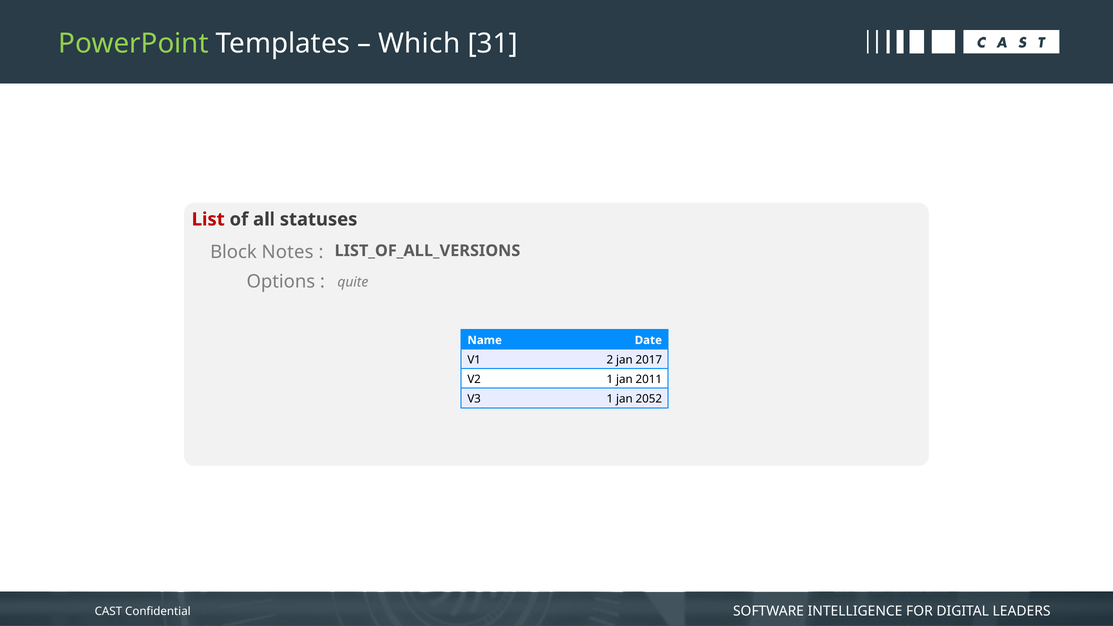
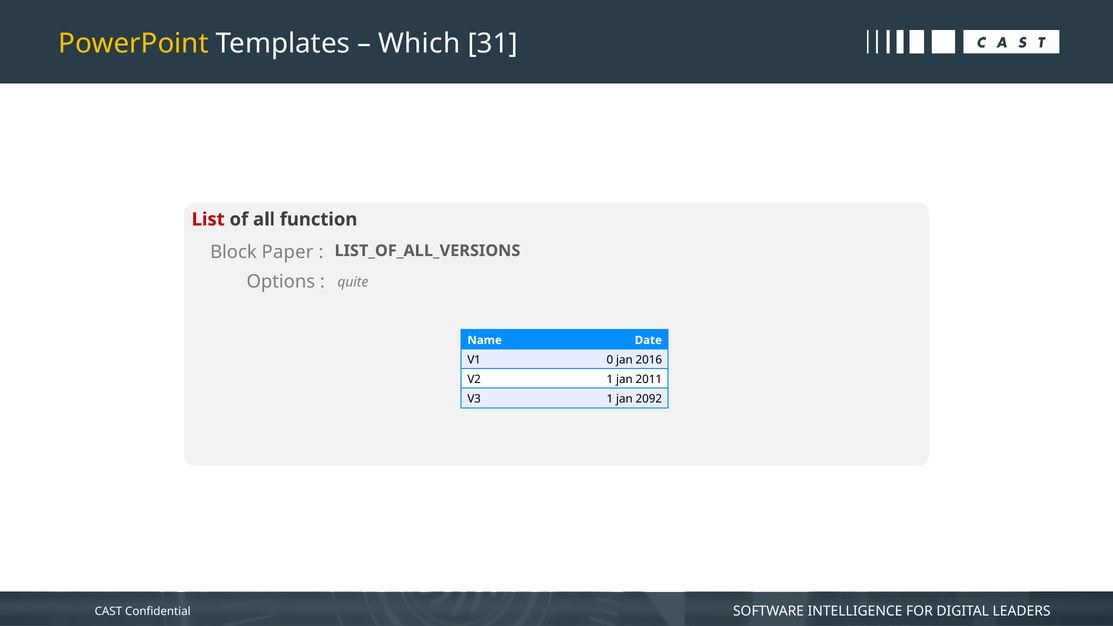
PowerPoint colour: light green -> yellow
statuses: statuses -> function
Notes: Notes -> Paper
2: 2 -> 0
2017: 2017 -> 2016
2052: 2052 -> 2092
